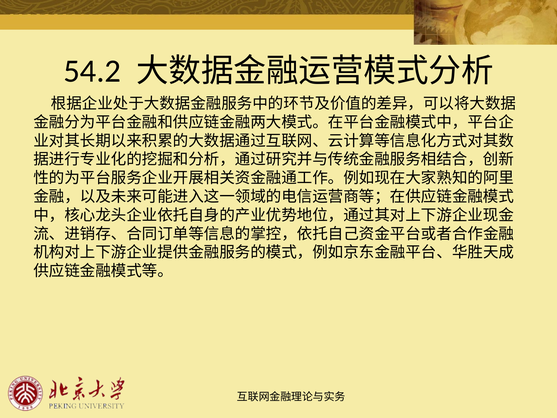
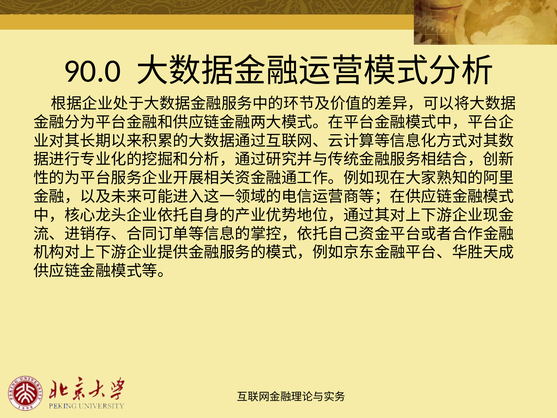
54.2: 54.2 -> 90.0
